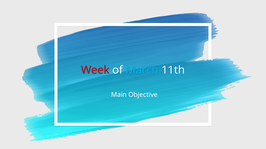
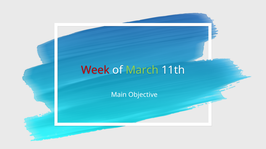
March colour: light blue -> light green
